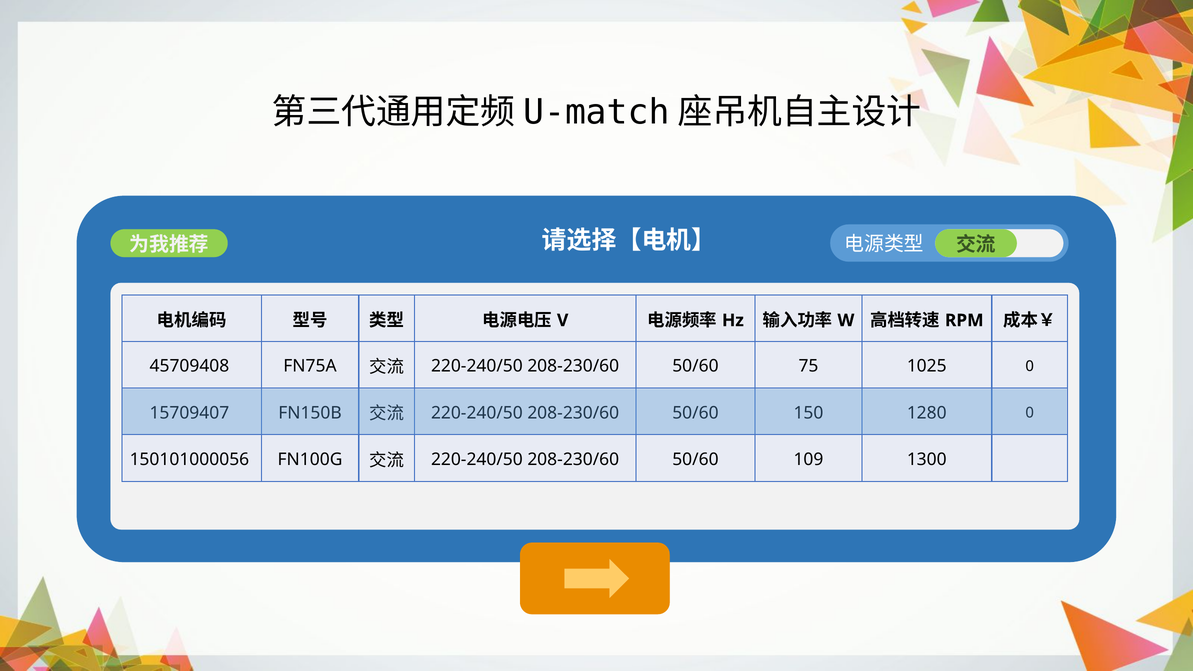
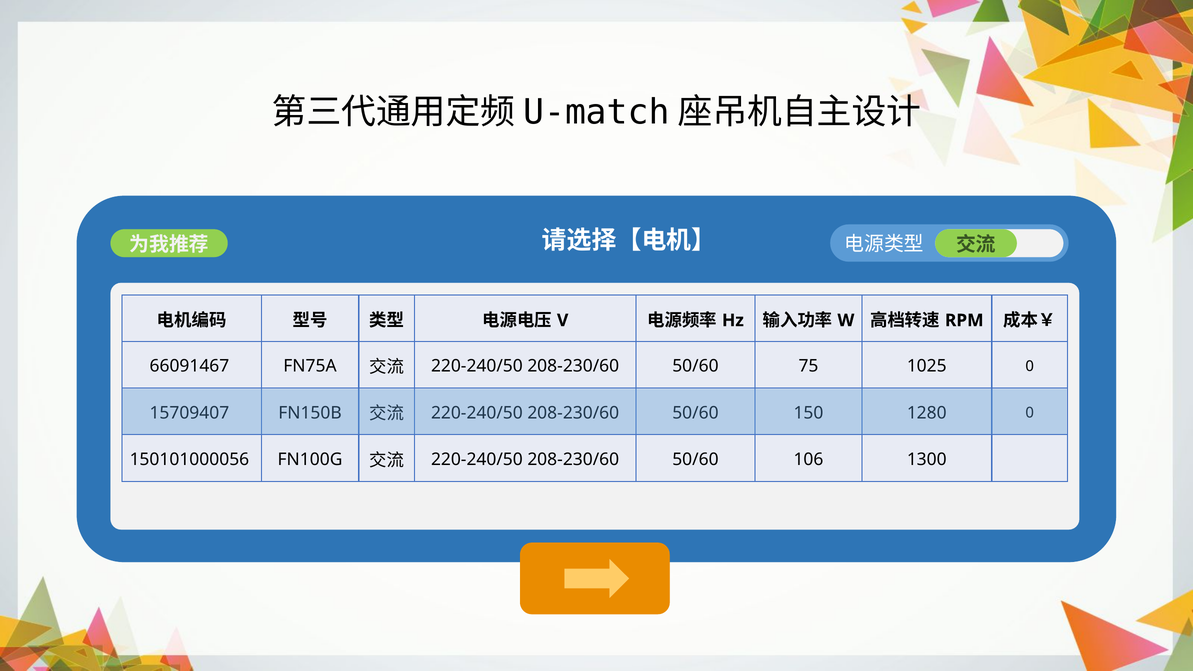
45709408: 45709408 -> 66091467
109: 109 -> 106
